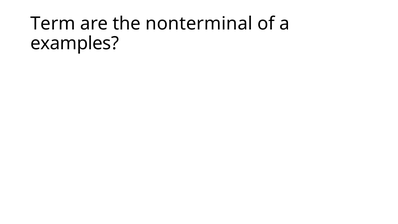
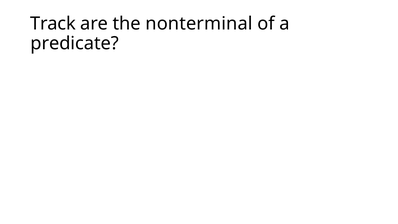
Term: Term -> Track
examples: examples -> predicate
